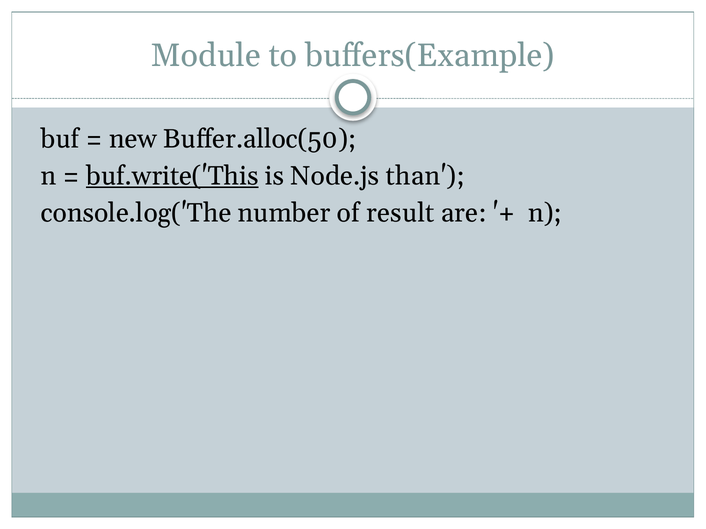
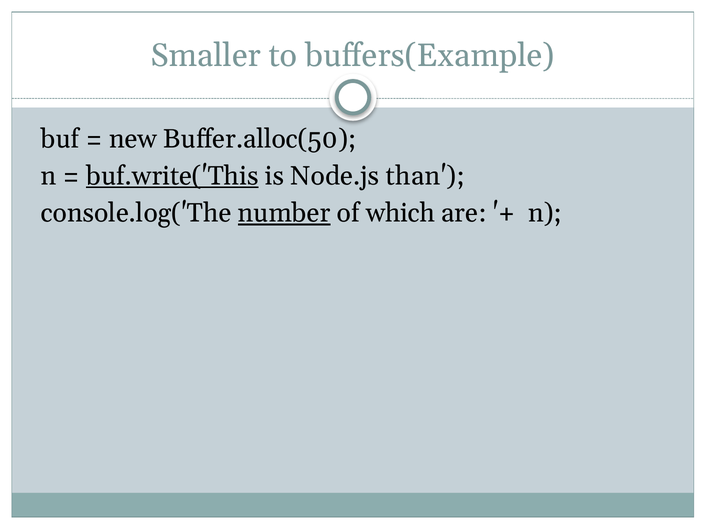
Module: Module -> Smaller
number underline: none -> present
result: result -> which
